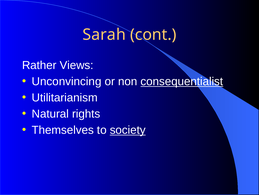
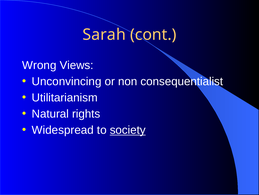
Rather: Rather -> Wrong
consequentialist underline: present -> none
Themselves: Themselves -> Widespread
